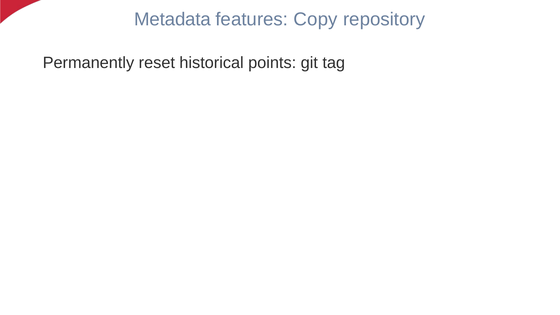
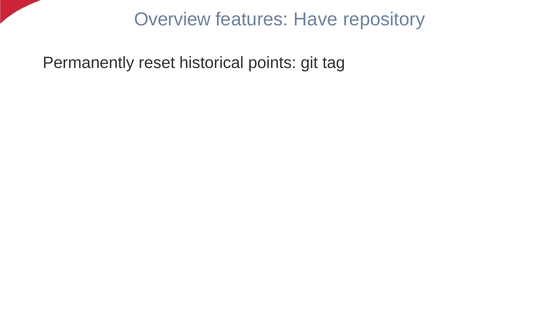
Metadata: Metadata -> Overview
Copy: Copy -> Have
